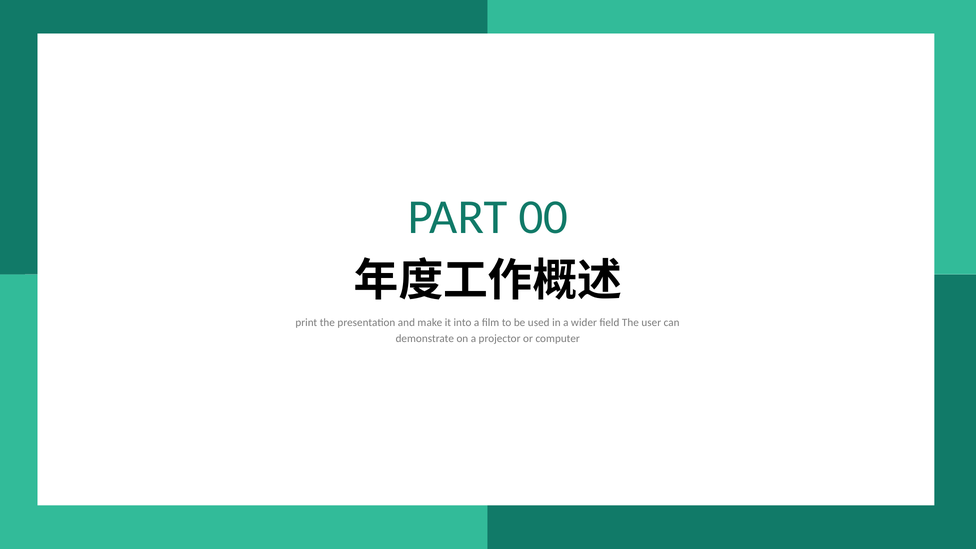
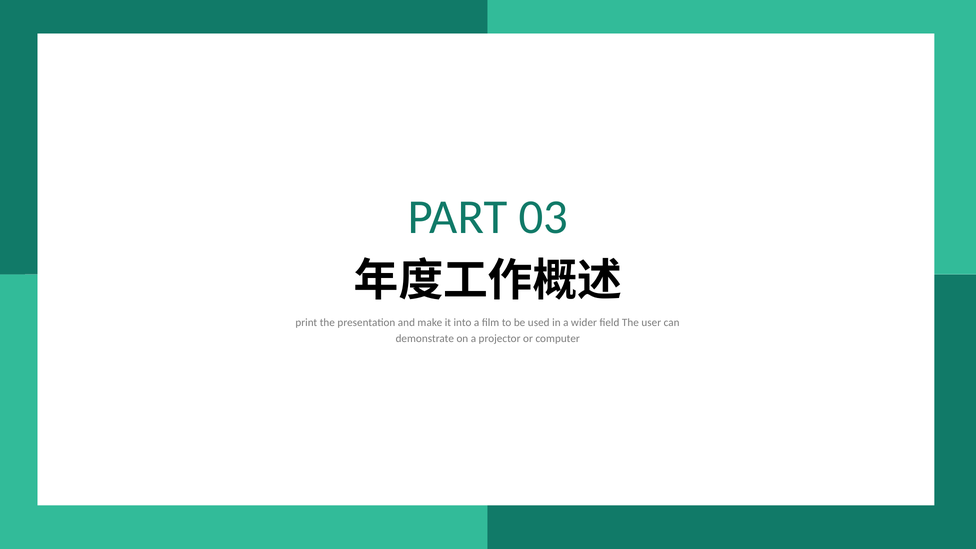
00: 00 -> 03
